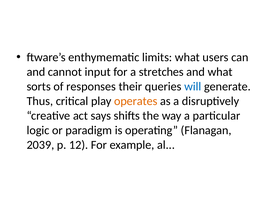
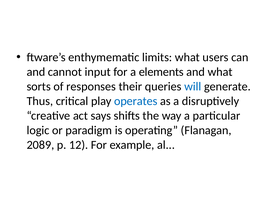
stretches: stretches -> elements
operates colour: orange -> blue
2039: 2039 -> 2089
